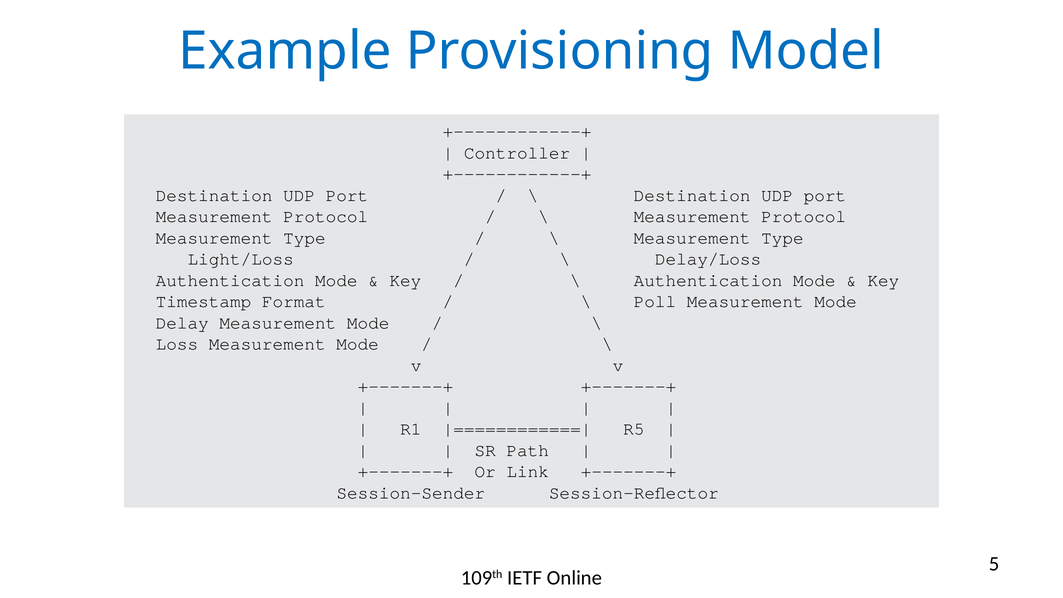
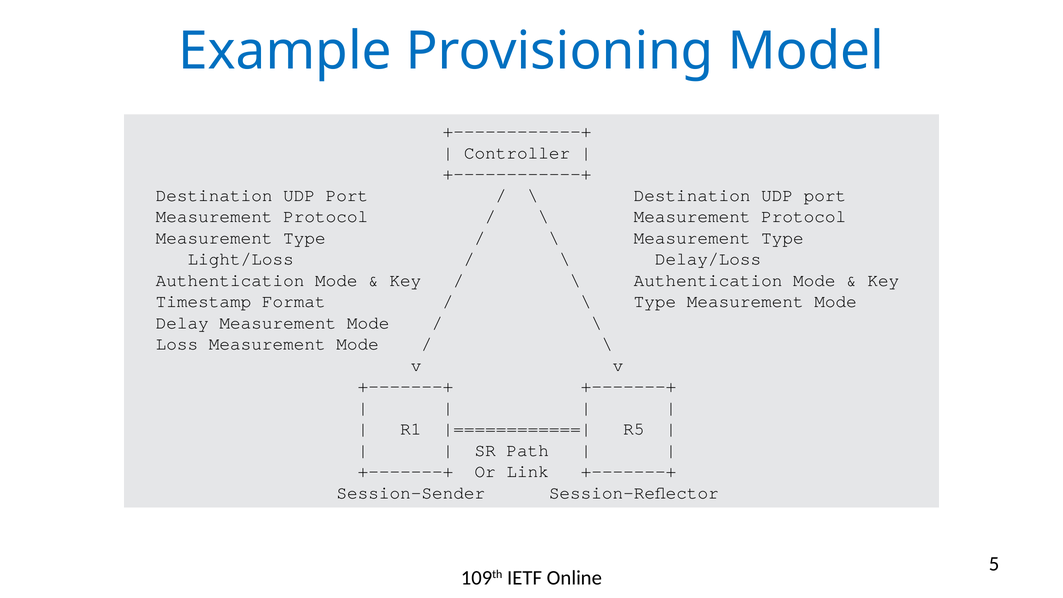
Poll at (655, 302): Poll -> Type
